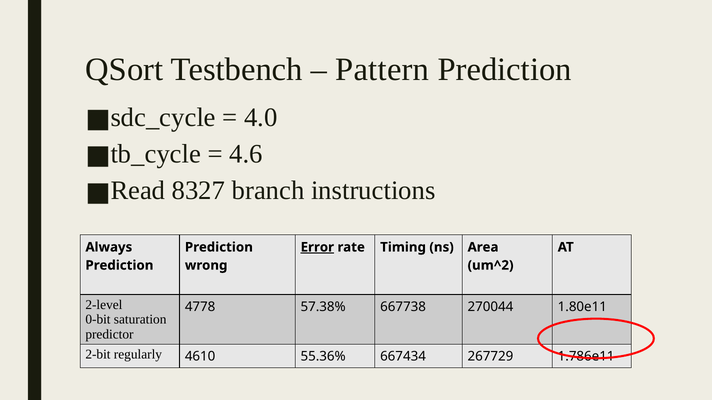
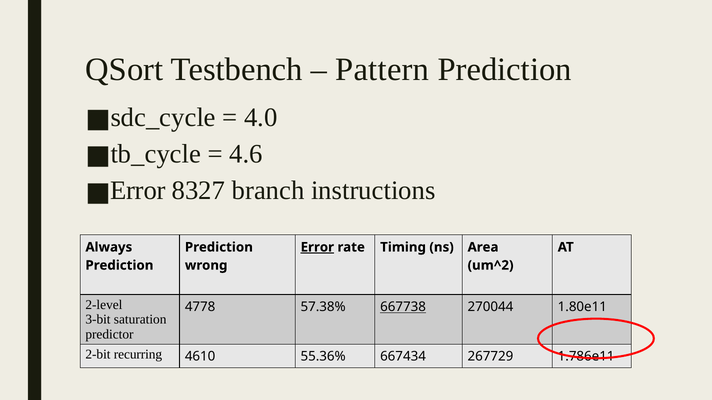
Read at (138, 191): Read -> Error
667738 underline: none -> present
0-bit: 0-bit -> 3-bit
regularly: regularly -> recurring
